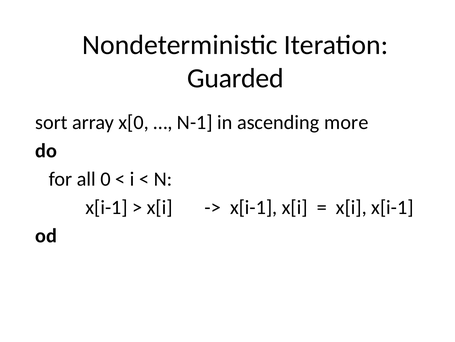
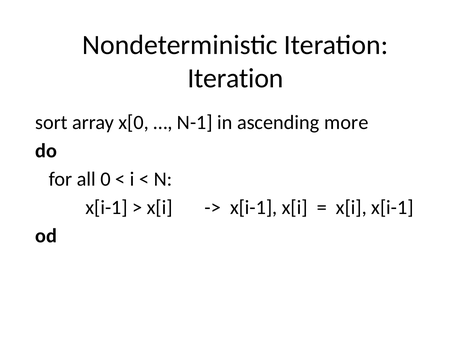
Guarded at (235, 78): Guarded -> Iteration
